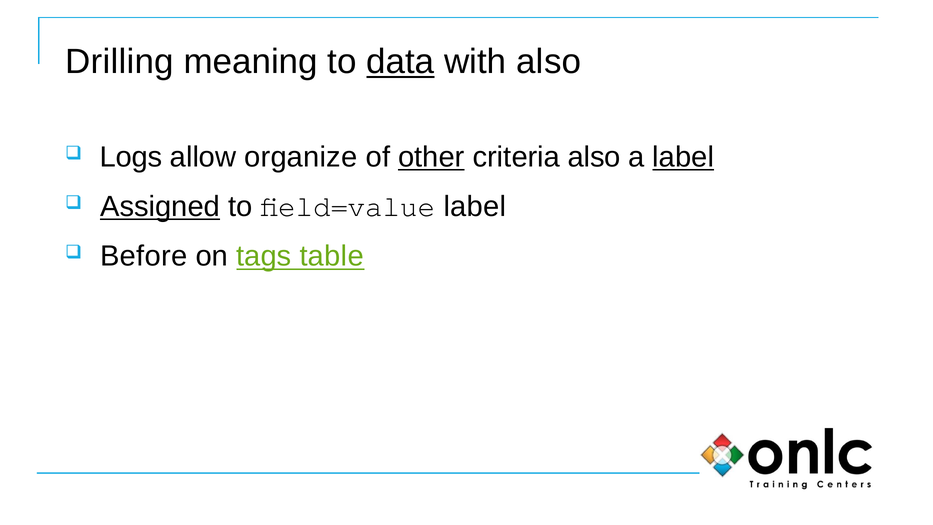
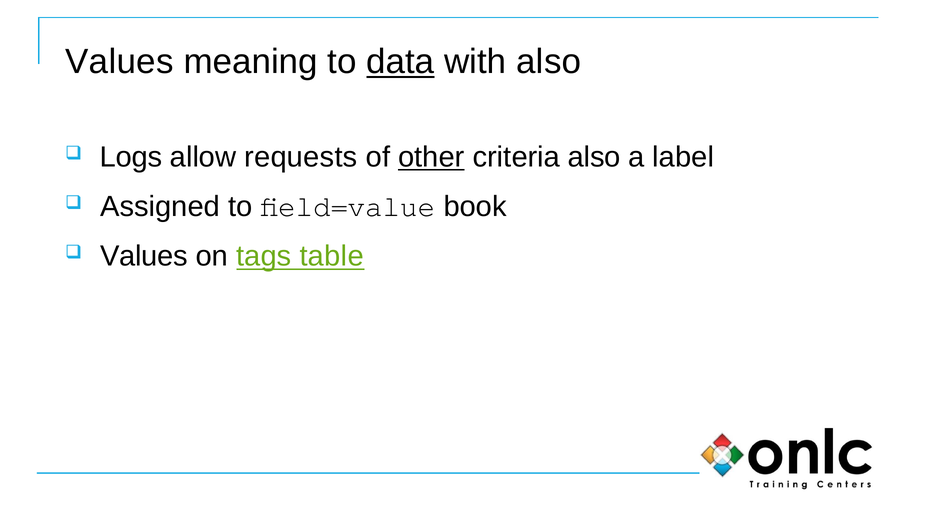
Drilling at (119, 62): Drilling -> Values
organize: organize -> requests
label at (683, 157) underline: present -> none
Assigned underline: present -> none
field=value label: label -> book
Before at (144, 256): Before -> Values
